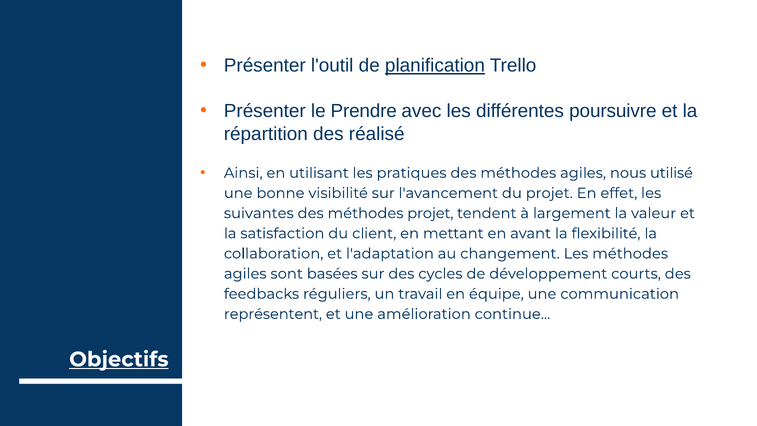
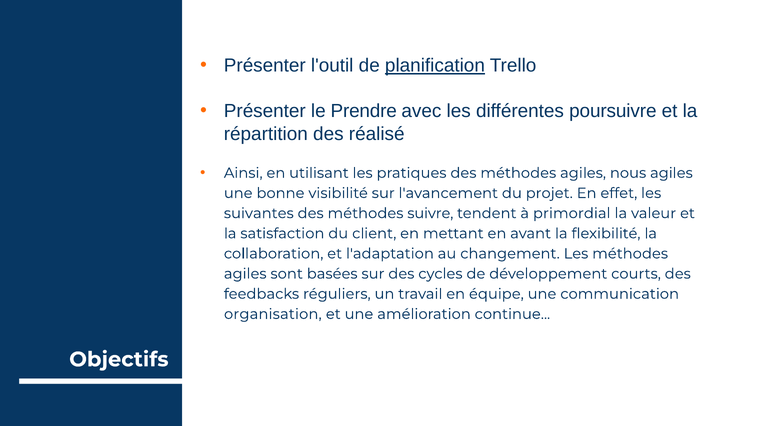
nous utilisé: utilisé -> agiles
méthodes projet: projet -> suivre
largement: largement -> primordial
représentent: représentent -> organisation
Objectifs underline: present -> none
